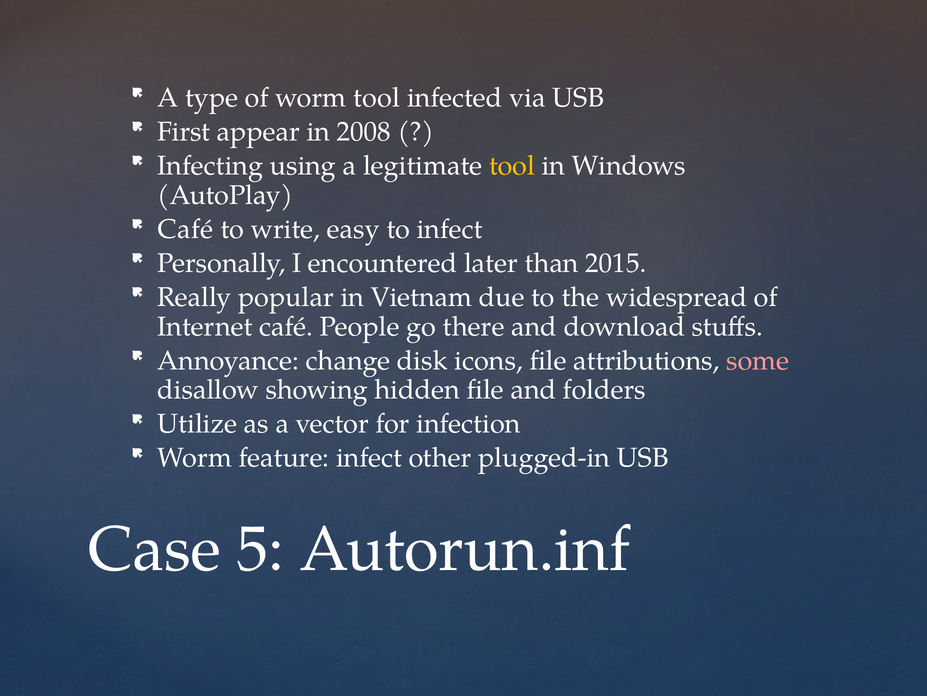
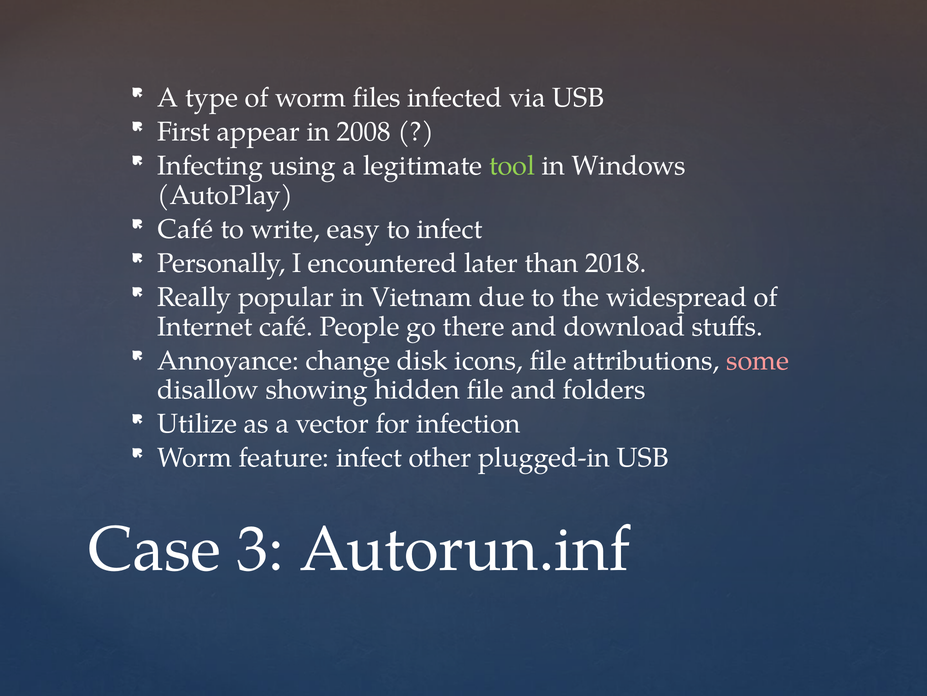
worm tool: tool -> files
tool at (512, 166) colour: yellow -> light green
2015: 2015 -> 2018
5: 5 -> 3
